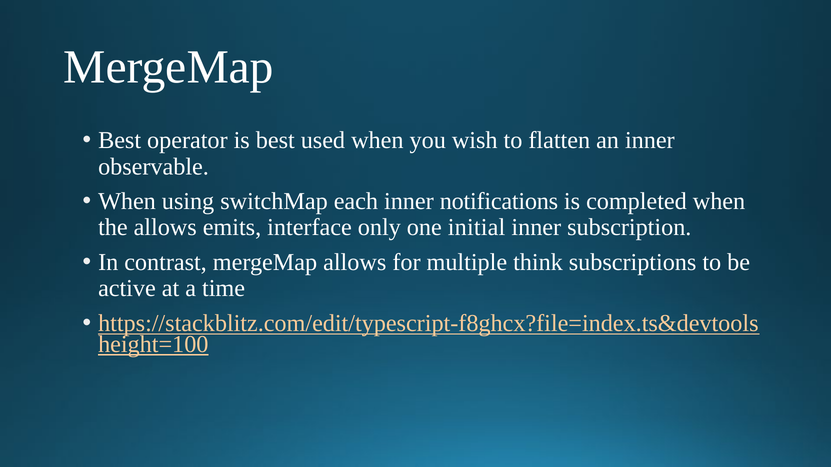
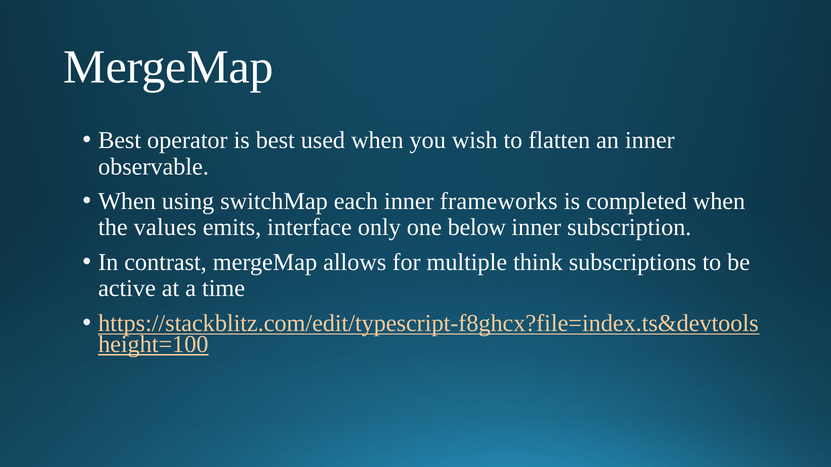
notifications: notifications -> frameworks
the allows: allows -> values
initial: initial -> below
